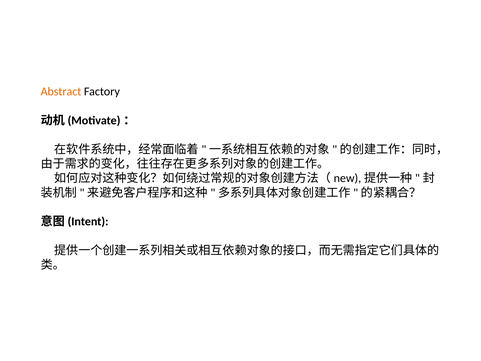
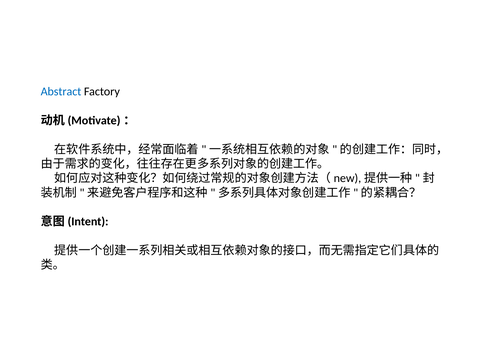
Abstract colour: orange -> blue
